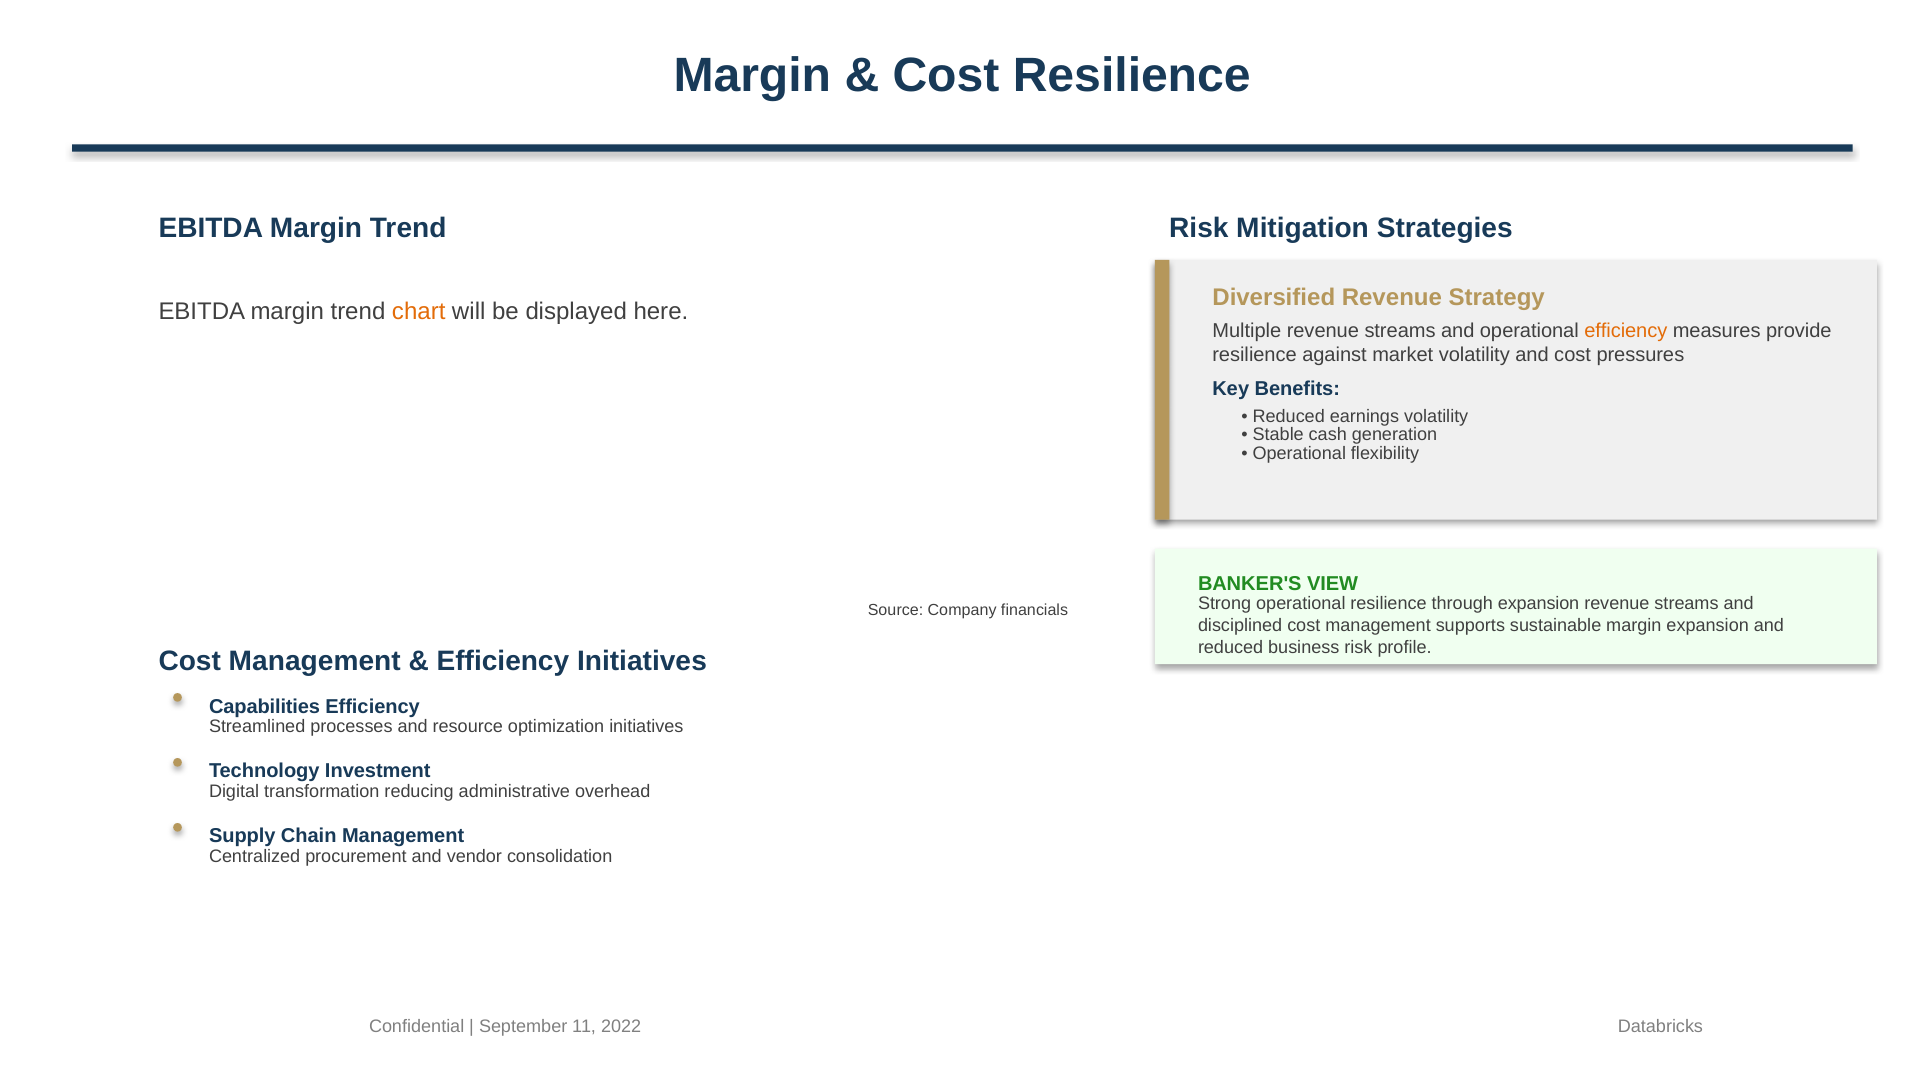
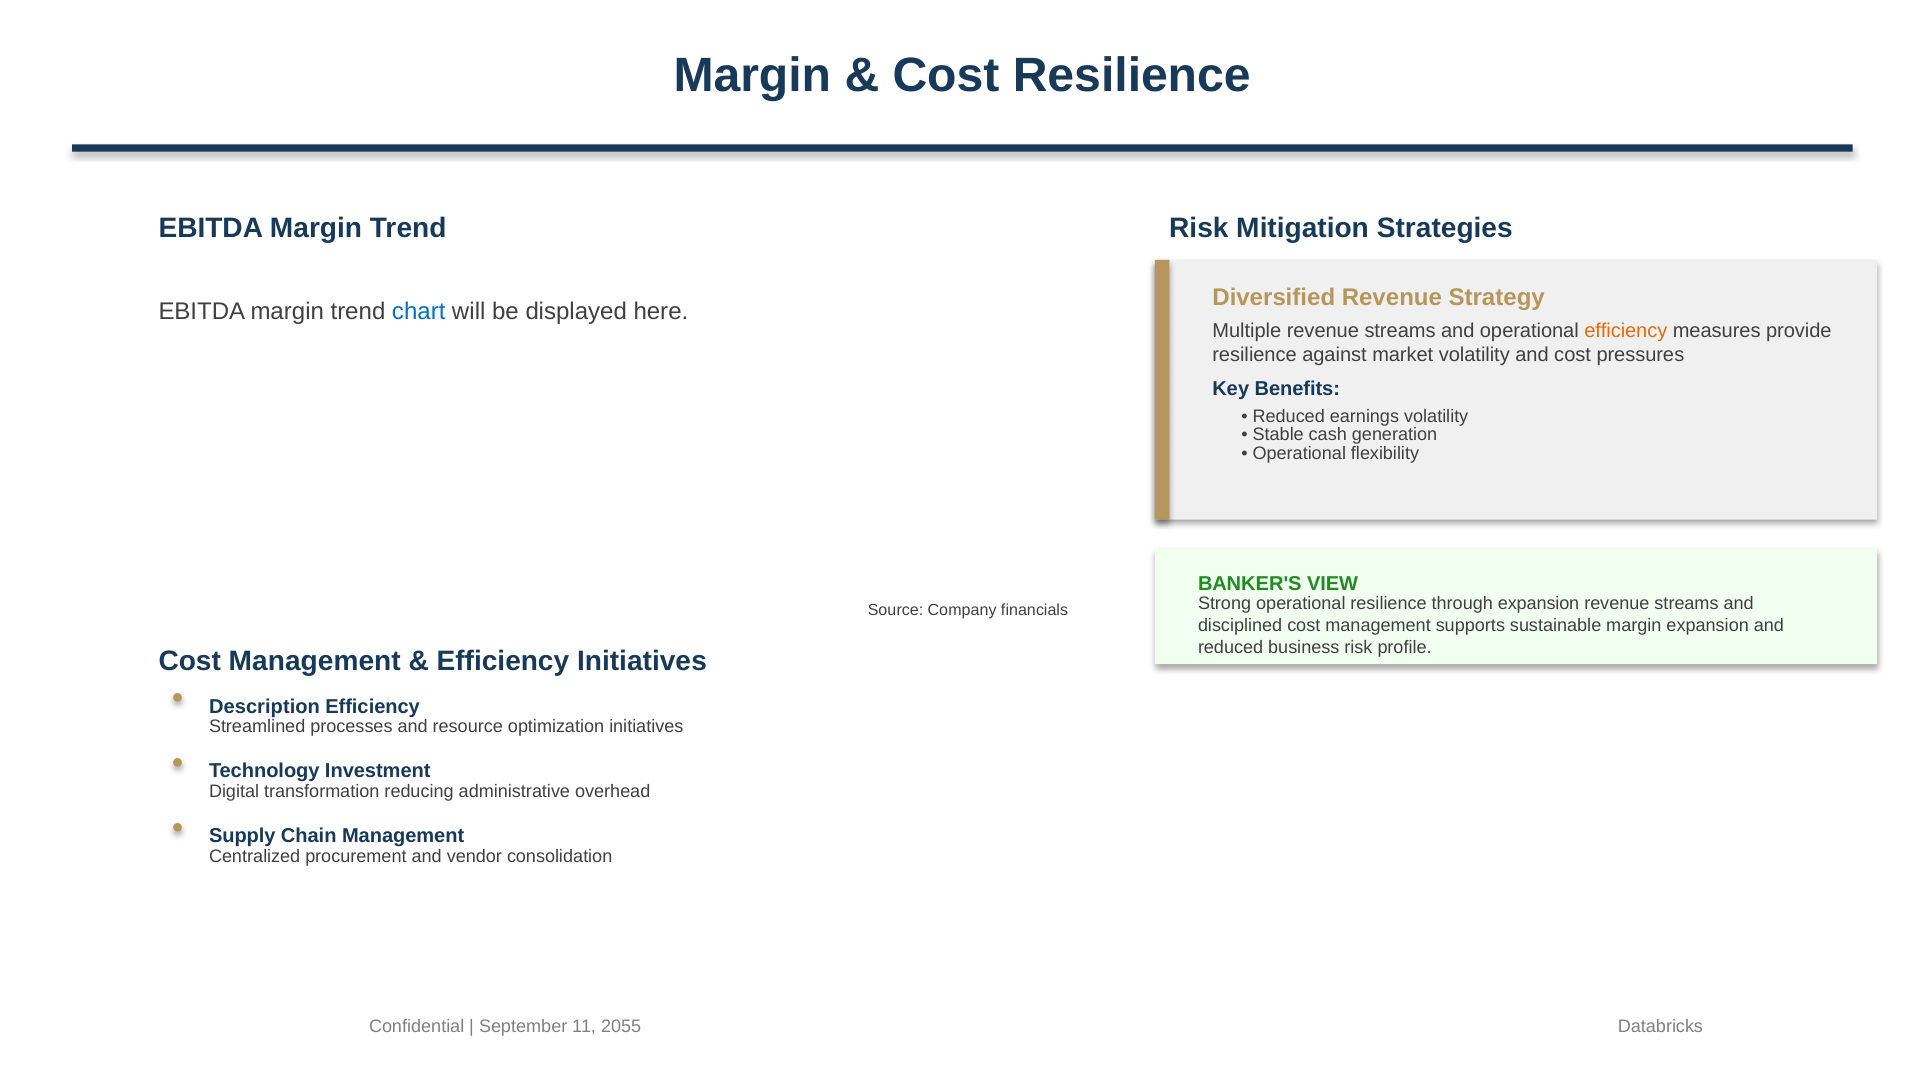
chart colour: orange -> blue
Capabilities: Capabilities -> Description
2022: 2022 -> 2055
